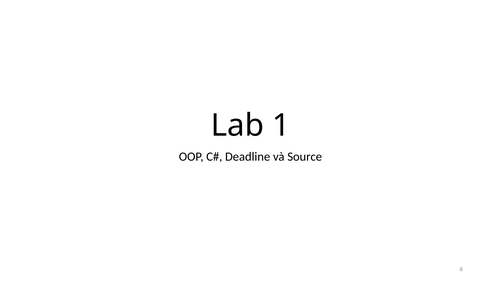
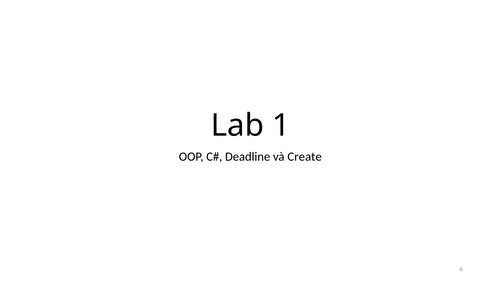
Source: Source -> Create
